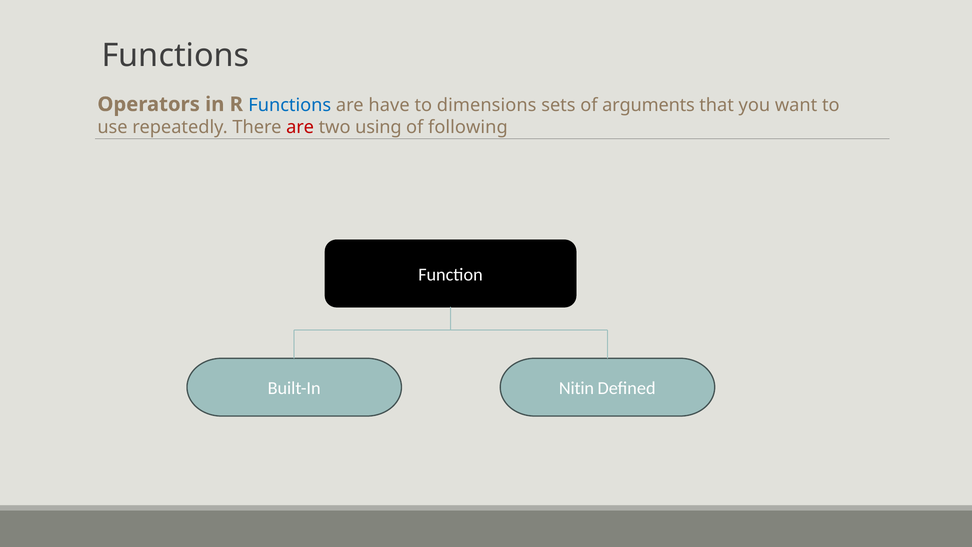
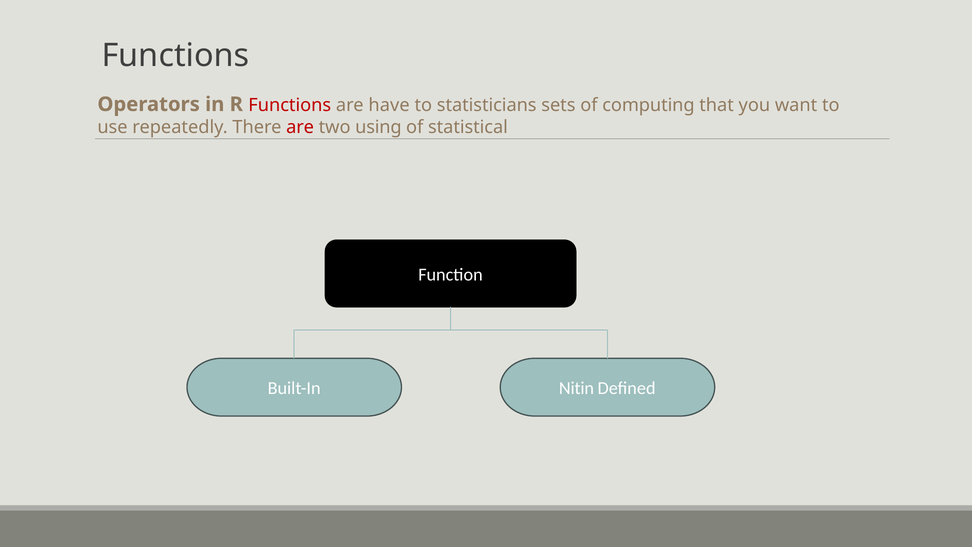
Functions at (290, 105) colour: blue -> red
dimensions: dimensions -> statisticians
arguments: arguments -> computing
following: following -> statistical
